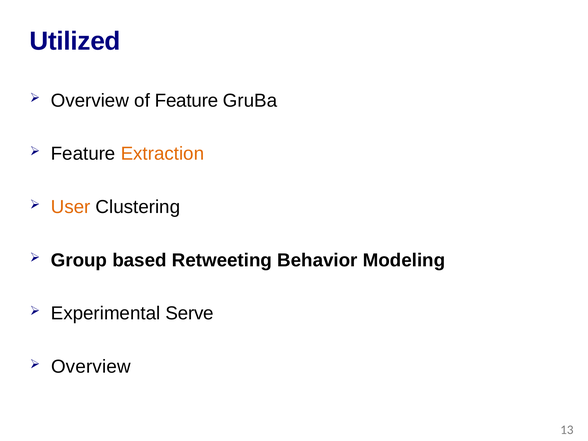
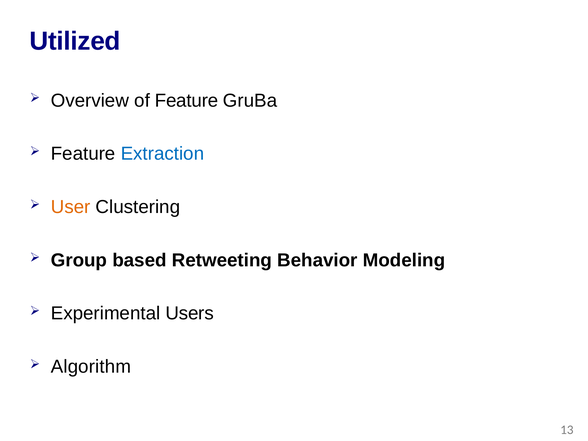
Extraction colour: orange -> blue
Serve: Serve -> Users
Overview at (91, 367): Overview -> Algorithm
